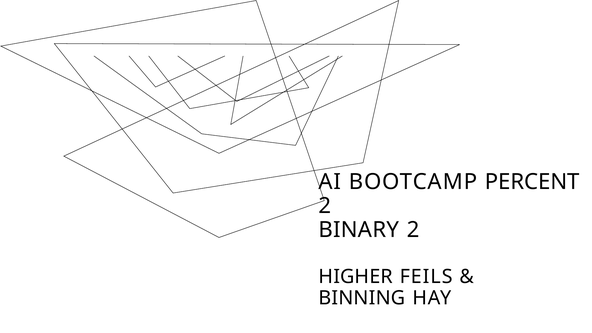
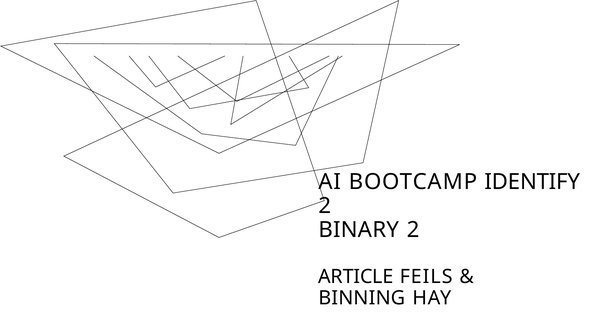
PERCENT: PERCENT -> IDENTIFY
HIGHER: HIGHER -> ARTICLE
